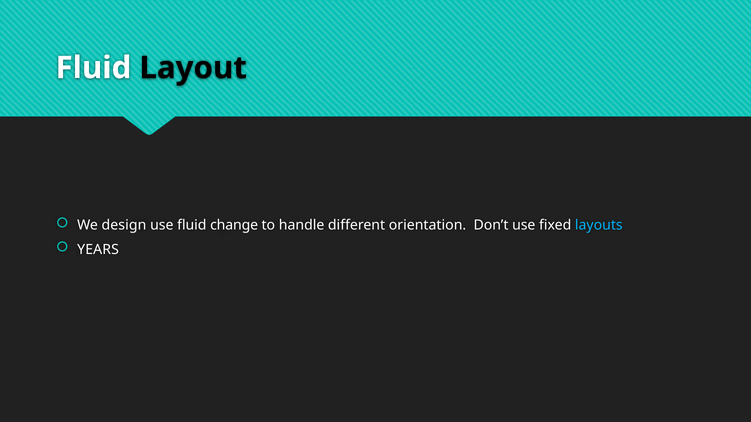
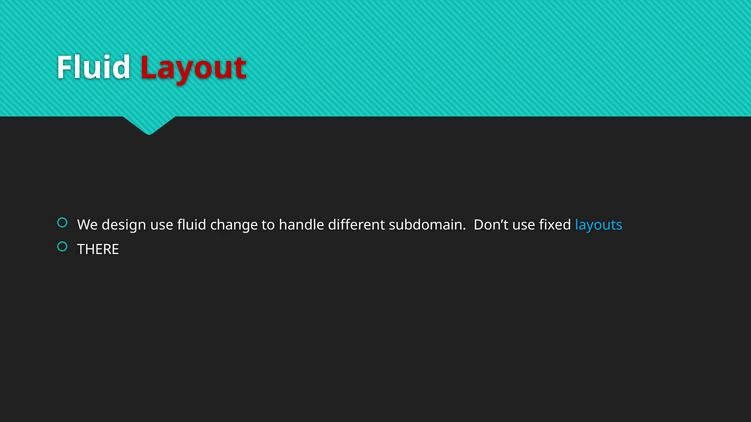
Layout colour: black -> red
orientation: orientation -> subdomain
YEARS: YEARS -> THERE
